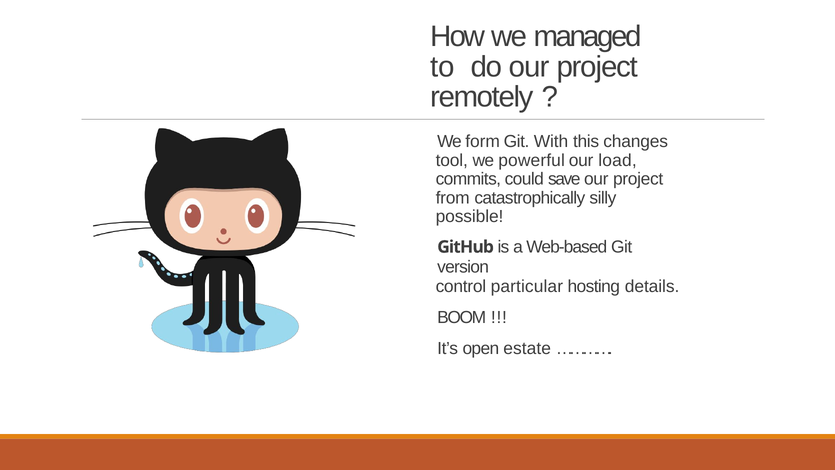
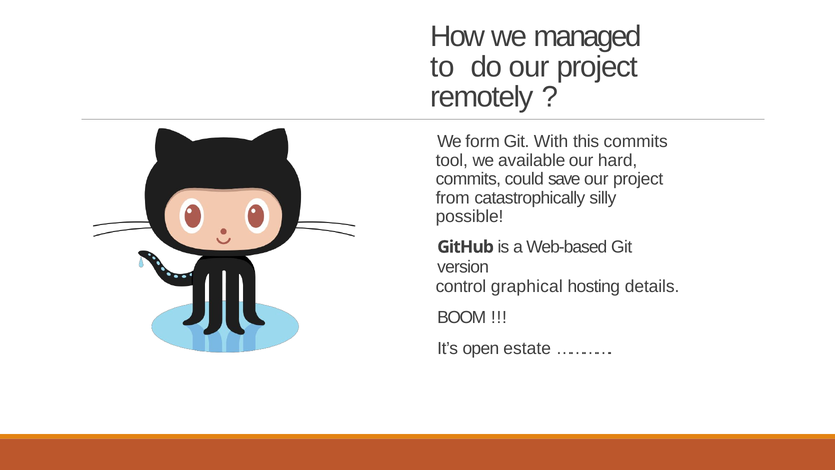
this changes: changes -> commits
powerful: powerful -> available
load: load -> hard
particular: particular -> graphical
